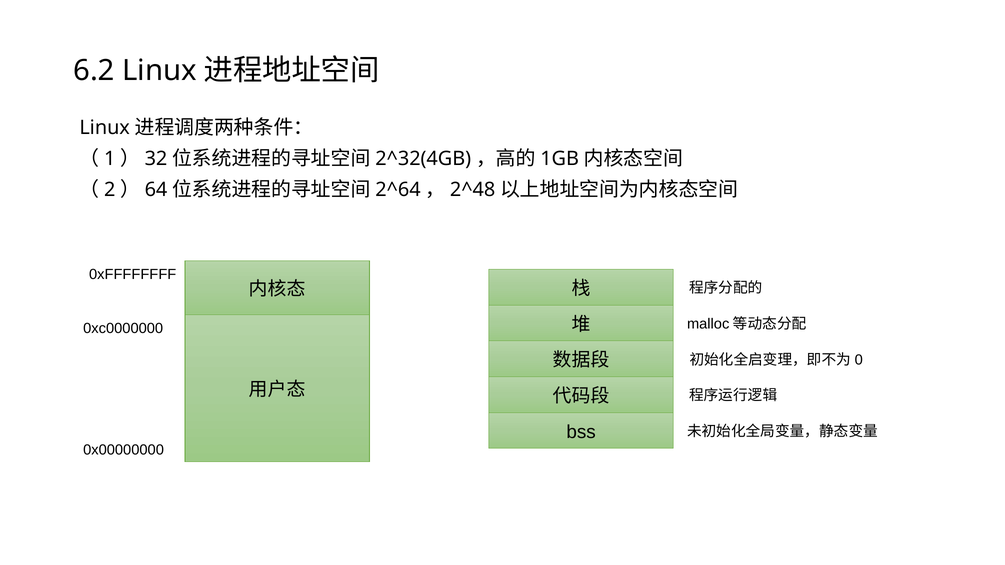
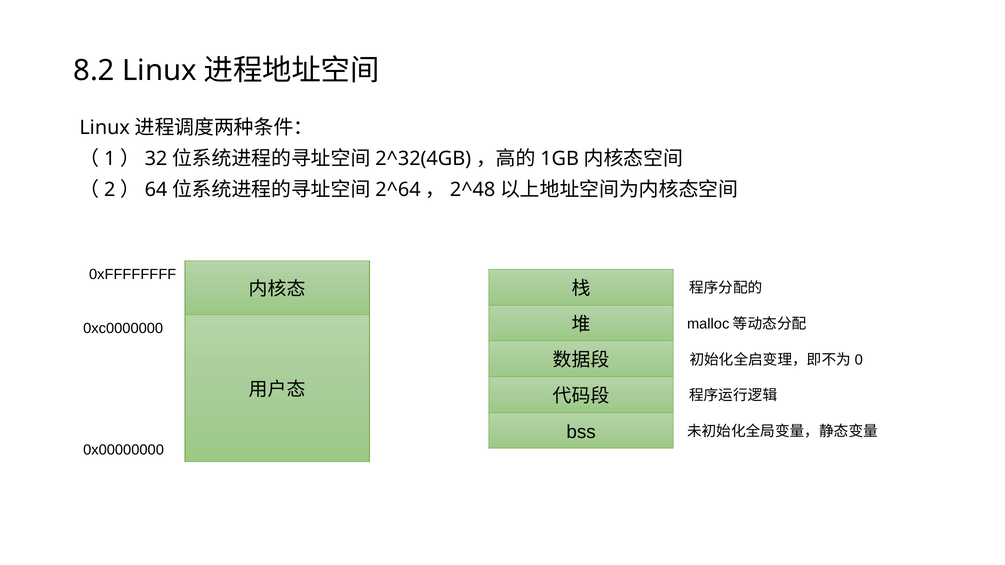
6.2: 6.2 -> 8.2
